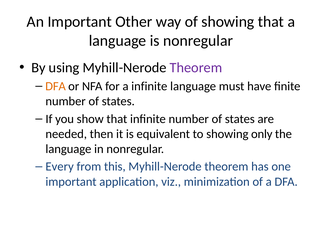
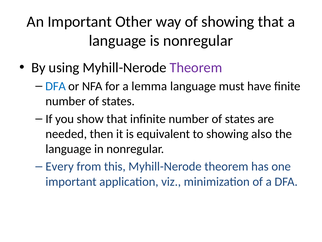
DFA at (56, 86) colour: orange -> blue
a infinite: infinite -> lemma
only: only -> also
